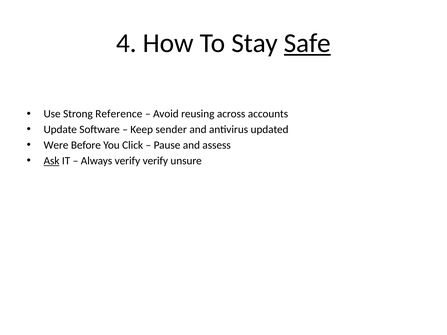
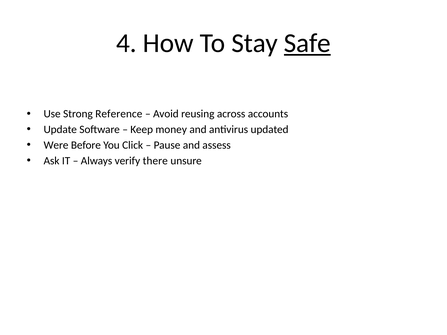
sender: sender -> money
Ask underline: present -> none
verify verify: verify -> there
